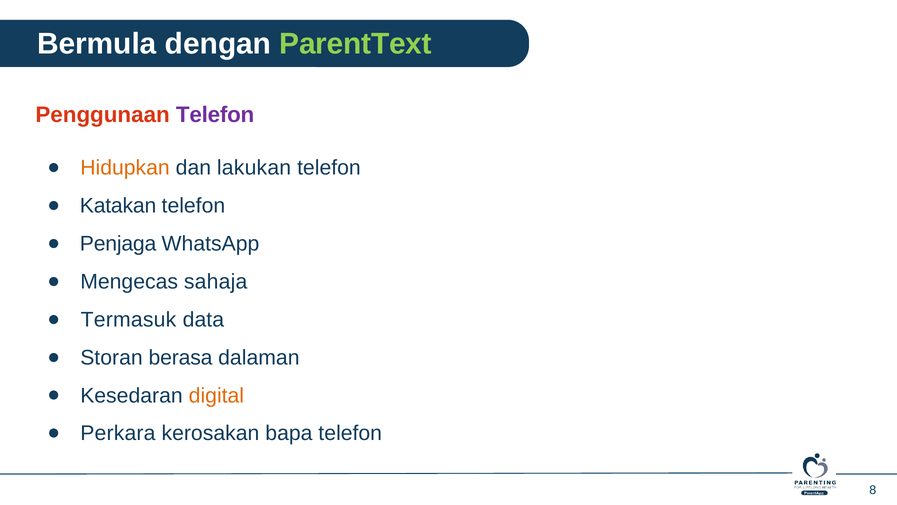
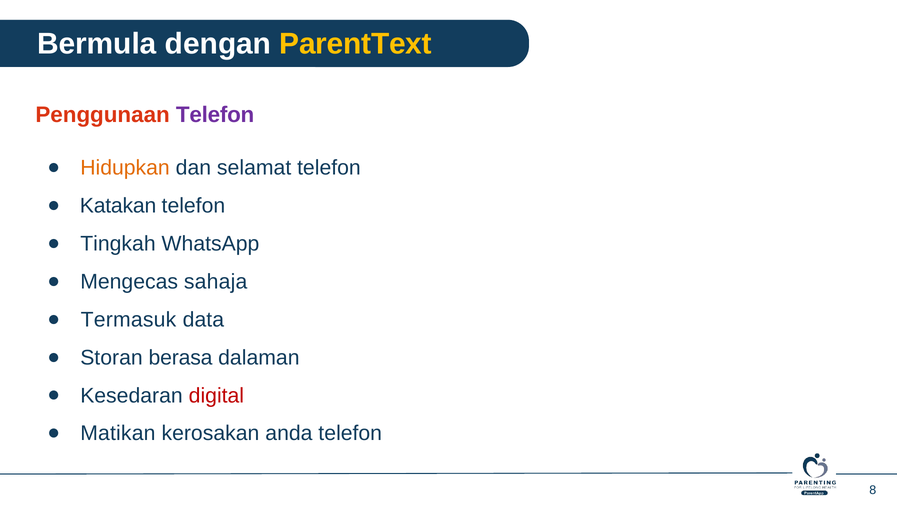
ParentText colour: light green -> yellow
lakukan: lakukan -> selamat
Penjaga: Penjaga -> Tingkah
digital colour: orange -> red
Perkara: Perkara -> Matikan
bapa: bapa -> anda
